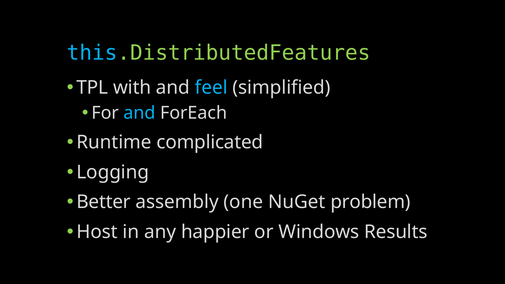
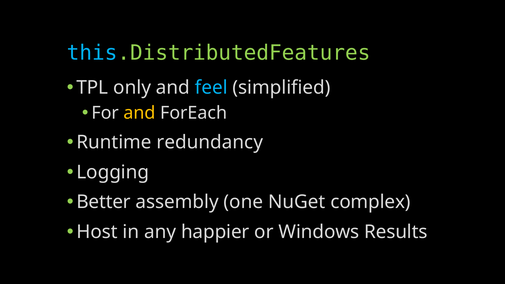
with: with -> only
and at (140, 113) colour: light blue -> yellow
complicated: complicated -> redundancy
problem: problem -> complex
